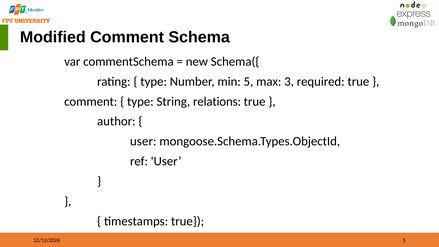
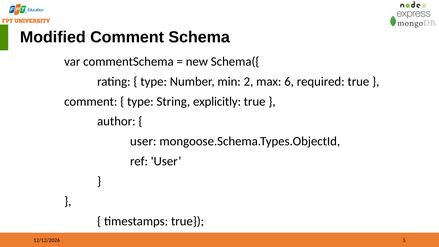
min 5: 5 -> 2
3: 3 -> 6
relations: relations -> explicitly
